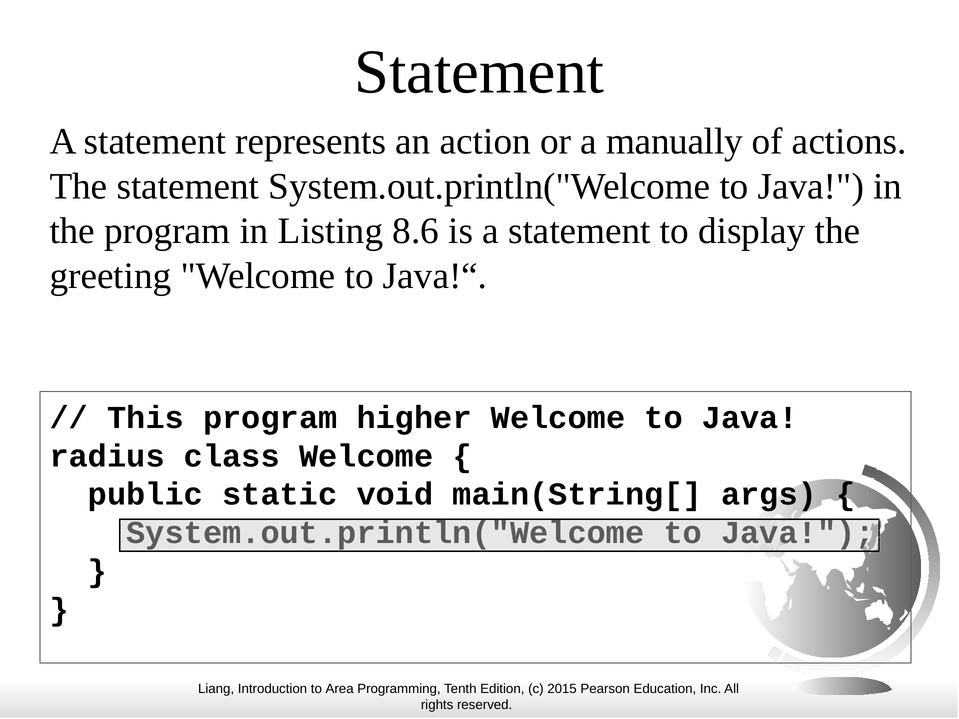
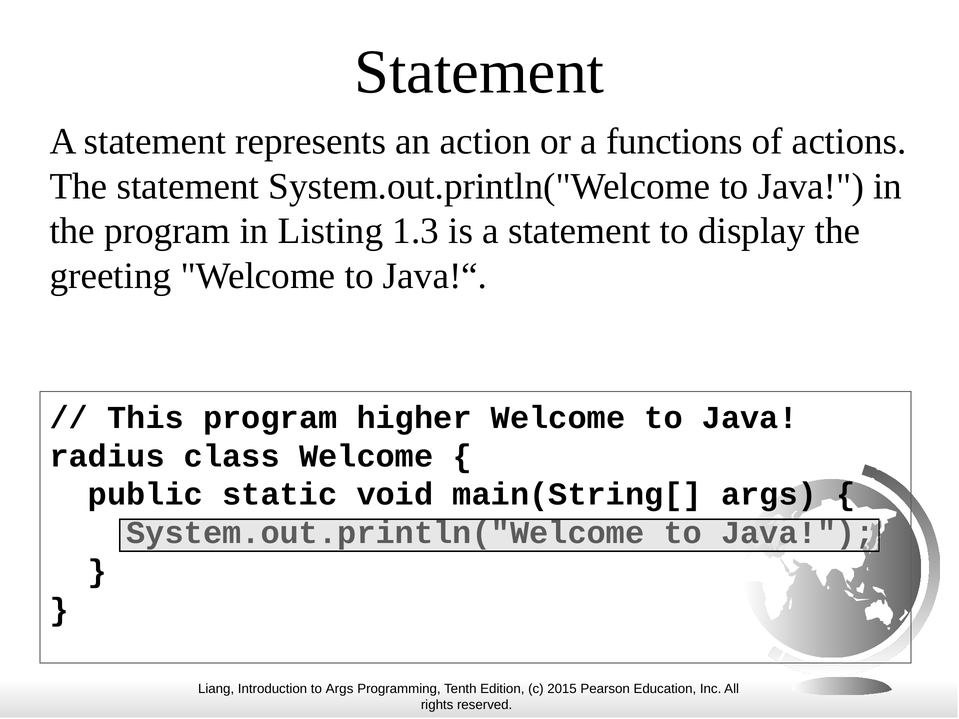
manually: manually -> functions
8.6: 8.6 -> 1.3
to Area: Area -> Args
